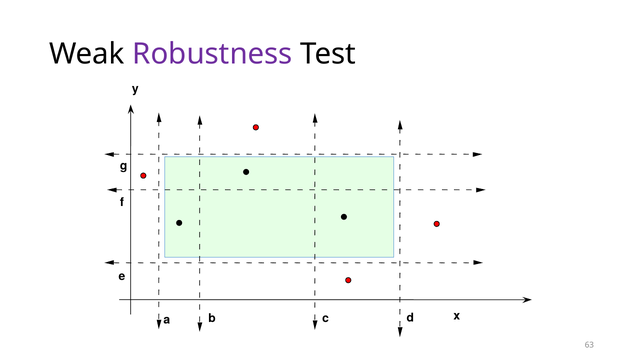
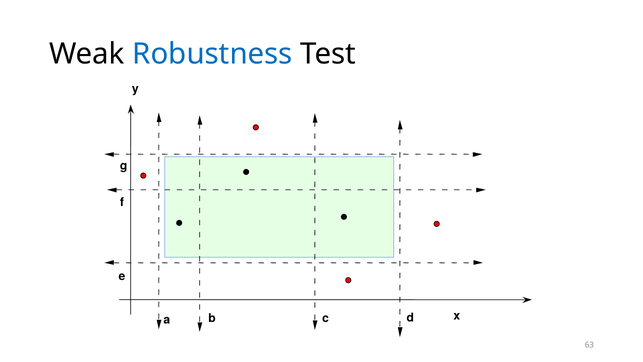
Robustness colour: purple -> blue
